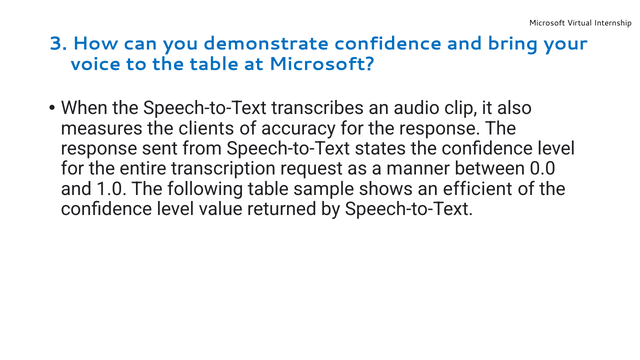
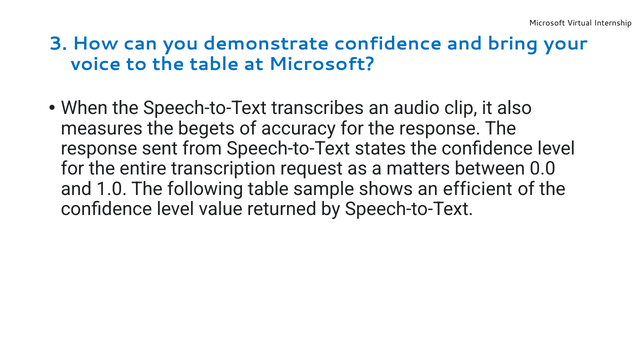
clients: clients -> begets
manner: manner -> matters
